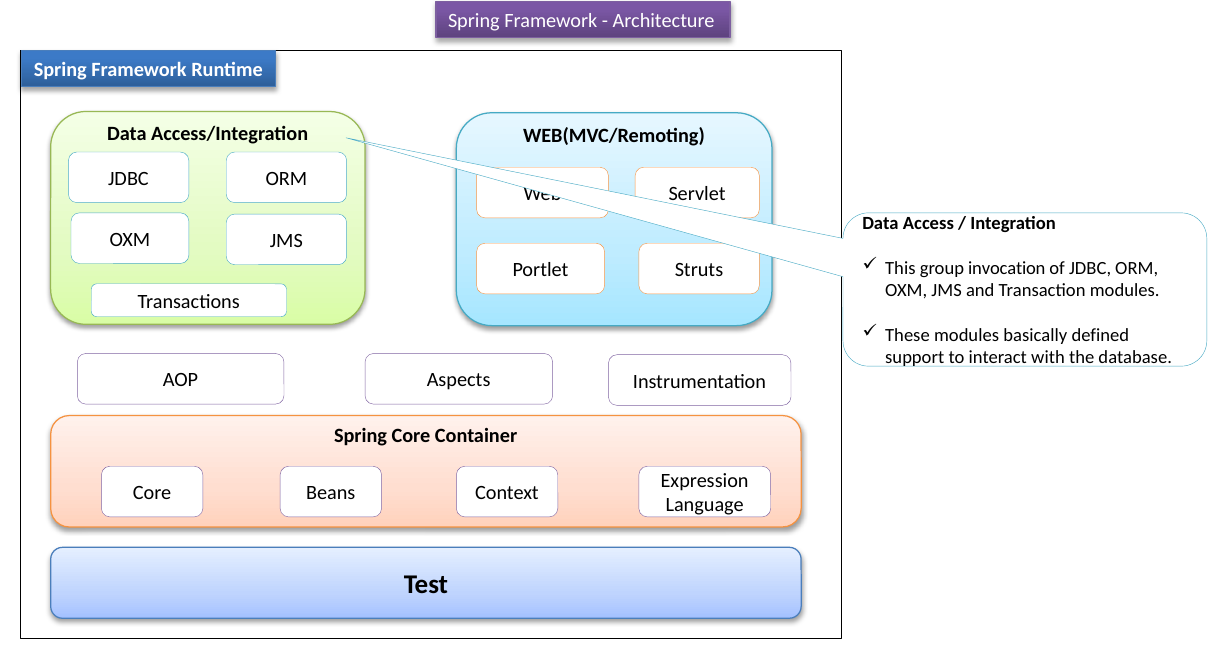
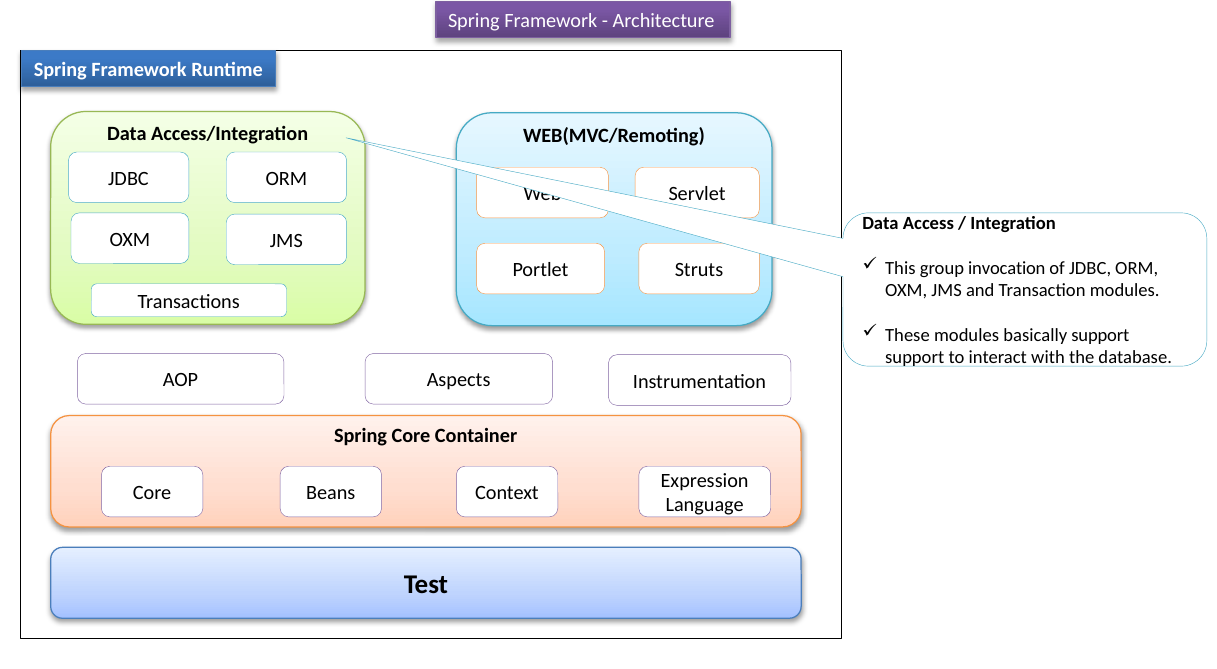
basically defined: defined -> support
